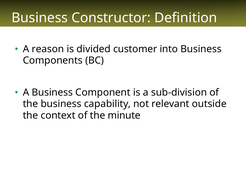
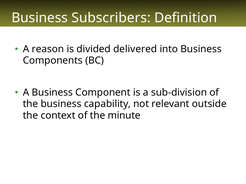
Constructor: Constructor -> Subscribers
customer: customer -> delivered
